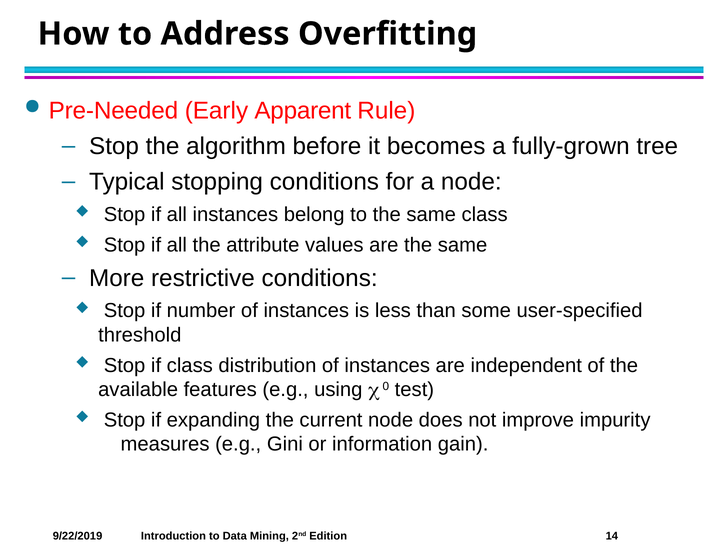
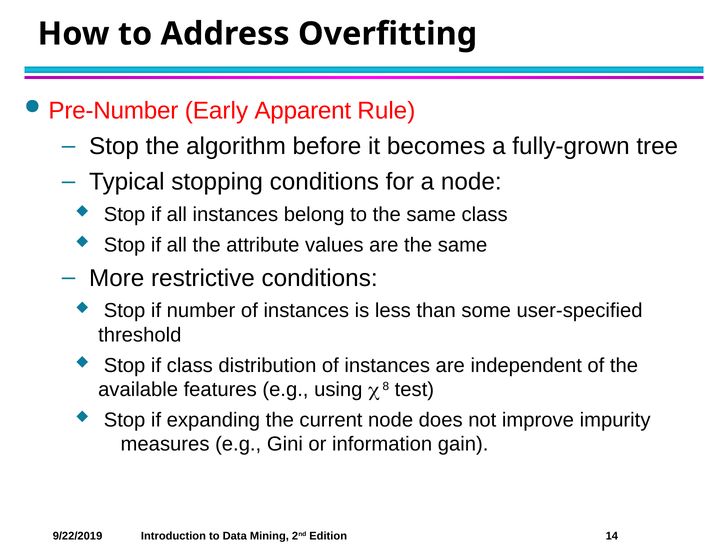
Pre-Needed: Pre-Needed -> Pre-Number
0: 0 -> 8
